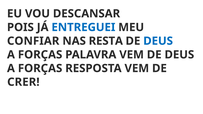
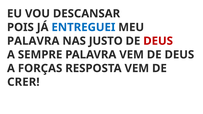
CONFIAR at (33, 41): CONFIAR -> PALAVRA
RESTA: RESTA -> JUSTO
DEUS at (158, 41) colour: blue -> red
FORÇAS at (40, 55): FORÇAS -> SEMPRE
